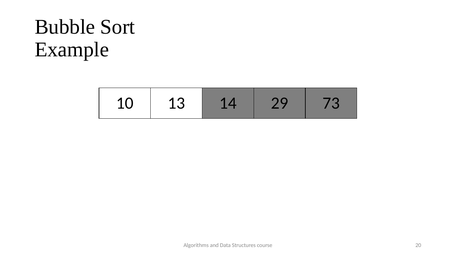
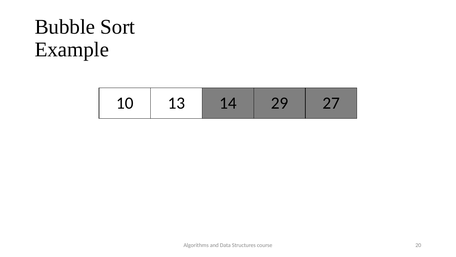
73: 73 -> 27
